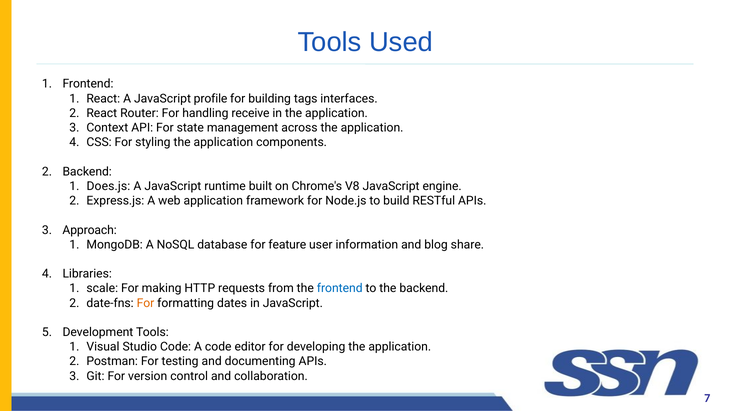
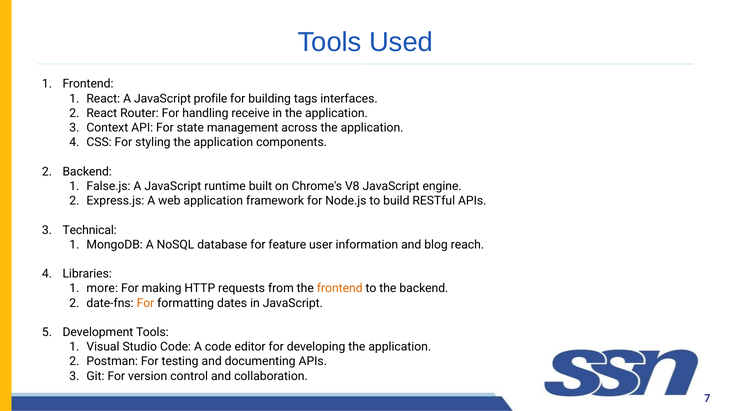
Does.js: Does.js -> False.js
Approach: Approach -> Technical
share: share -> reach
scale: scale -> more
frontend at (340, 288) colour: blue -> orange
